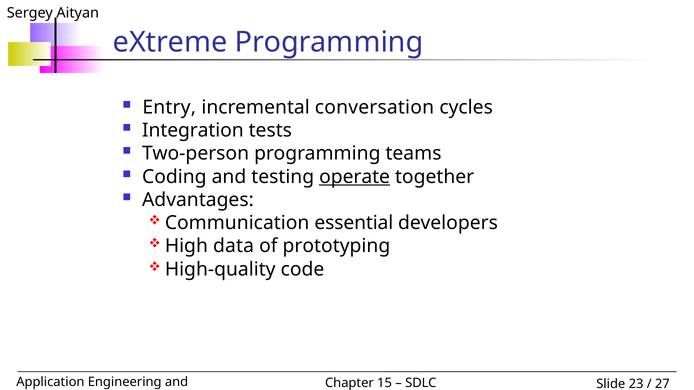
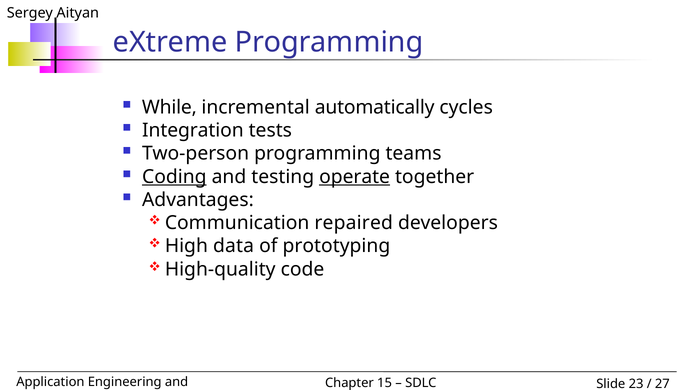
Entry: Entry -> While
conversation: conversation -> automatically
Coding underline: none -> present
essential: essential -> repaired
